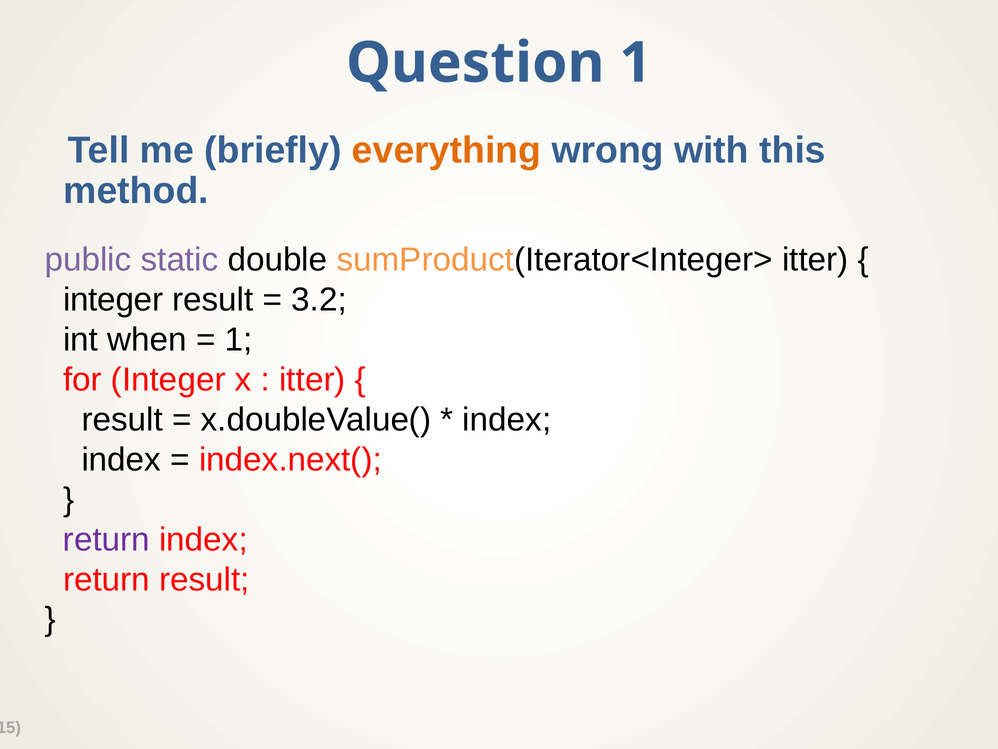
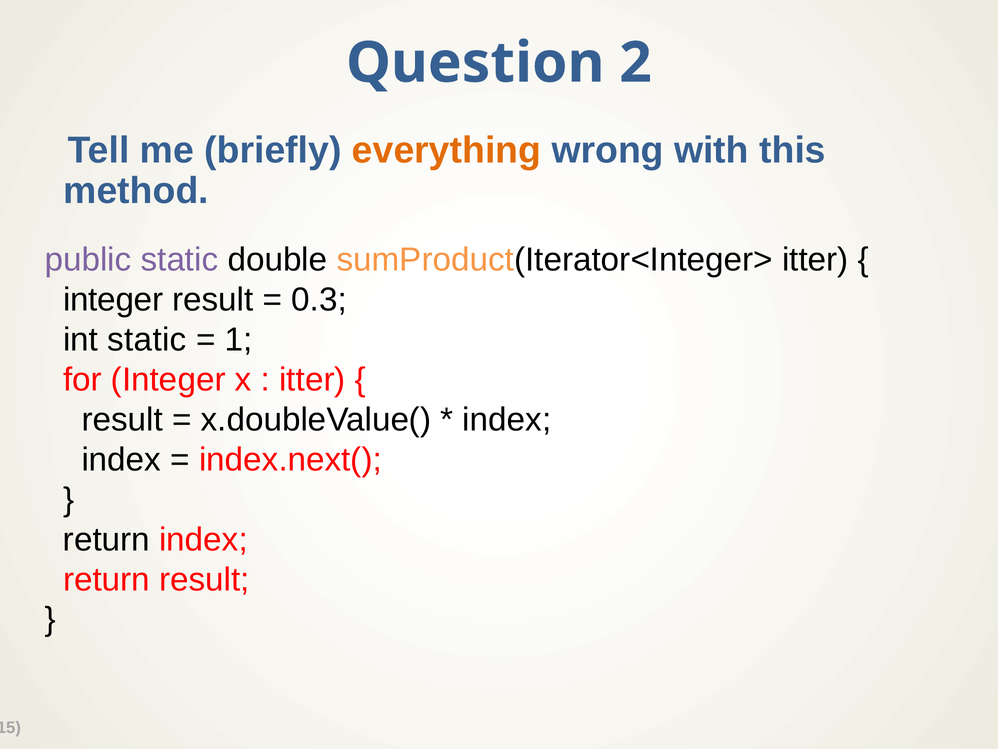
Question 1: 1 -> 2
3.2: 3.2 -> 0.3
int when: when -> static
return at (106, 539) colour: purple -> black
